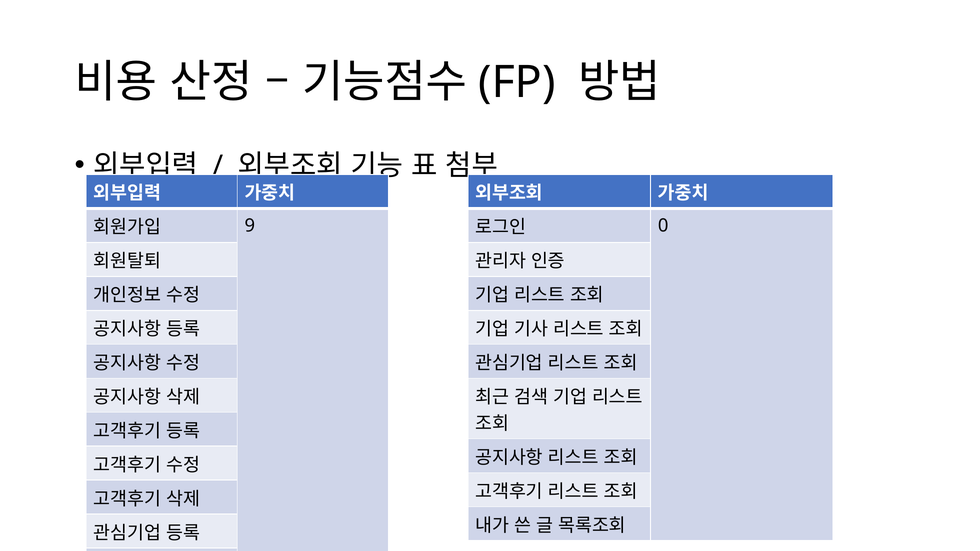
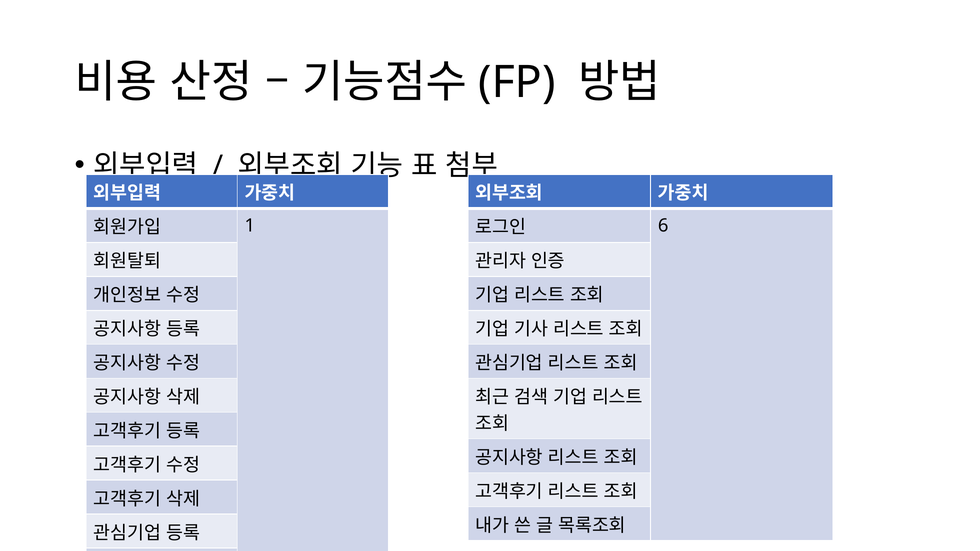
9: 9 -> 1
0: 0 -> 6
